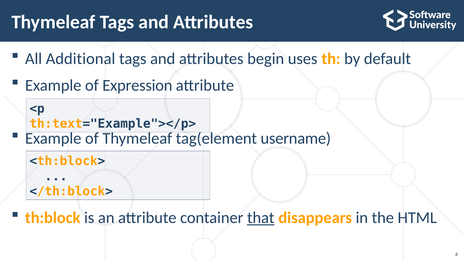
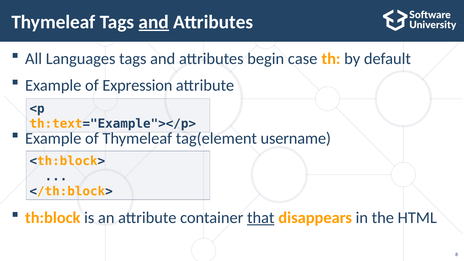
and at (154, 22) underline: none -> present
Additional: Additional -> Languages
uses: uses -> case
